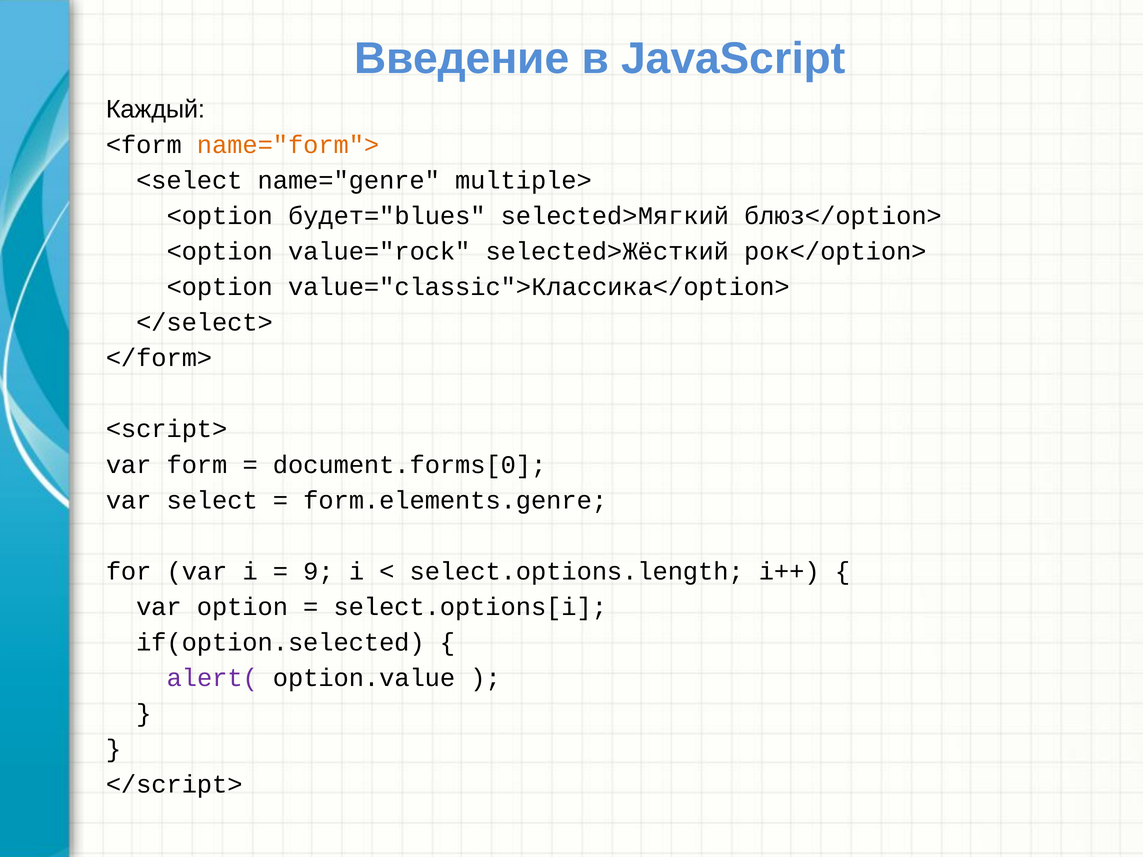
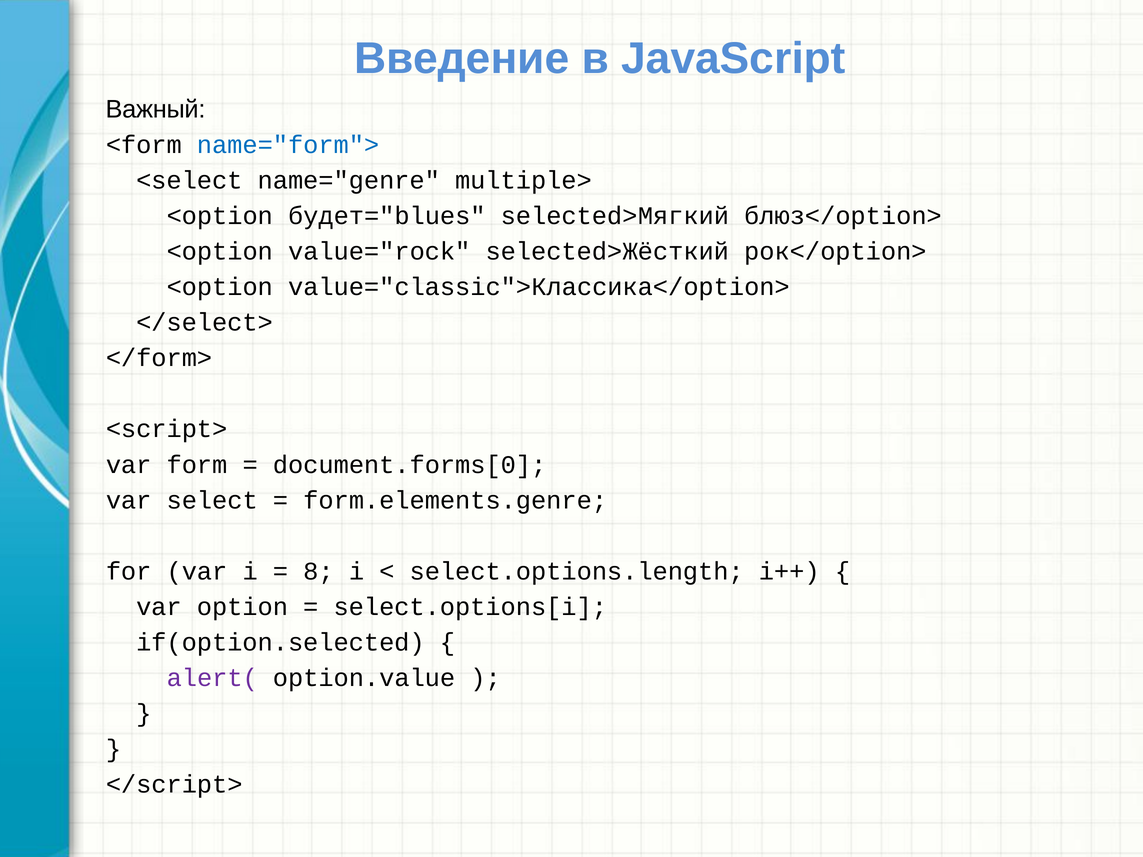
Каждый: Каждый -> Важный
name="form"> colour: orange -> blue
9: 9 -> 8
